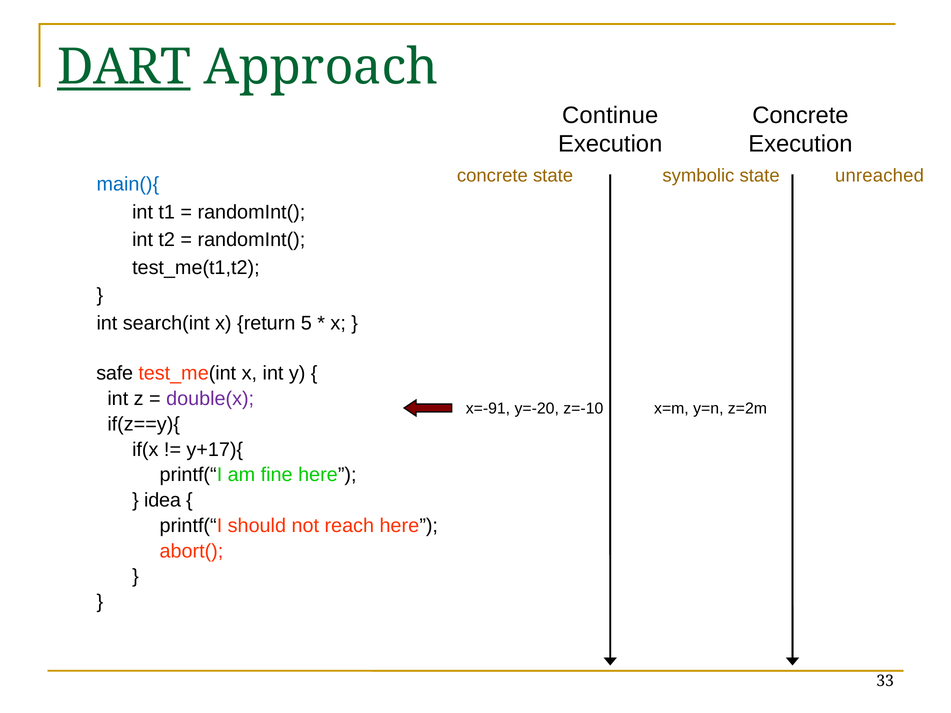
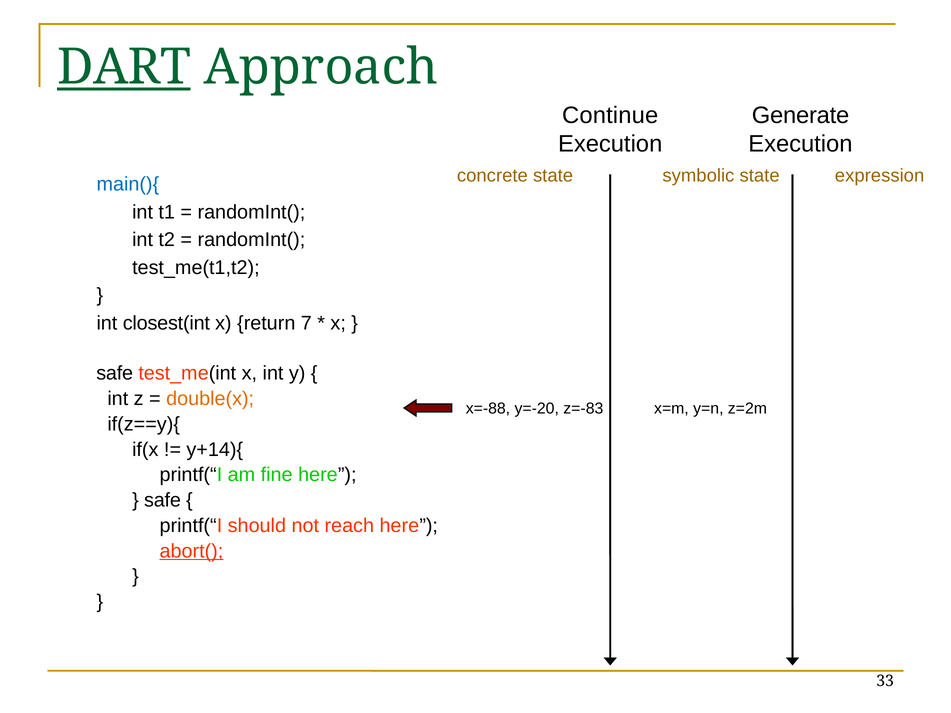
Concrete at (800, 116): Concrete -> Generate
unreached: unreached -> expression
search(int: search(int -> closest(int
5: 5 -> 7
double(x colour: purple -> orange
x=-91: x=-91 -> x=-88
z=-10: z=-10 -> z=-83
y+17){: y+17){ -> y+14){
idea at (163, 500): idea -> safe
abort( underline: none -> present
